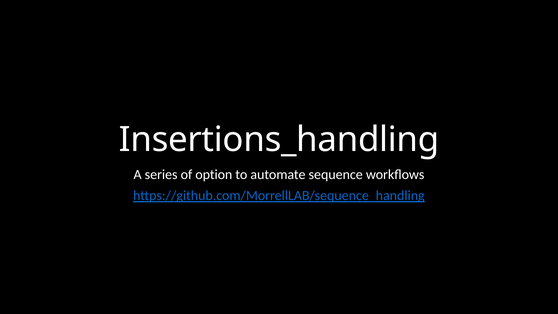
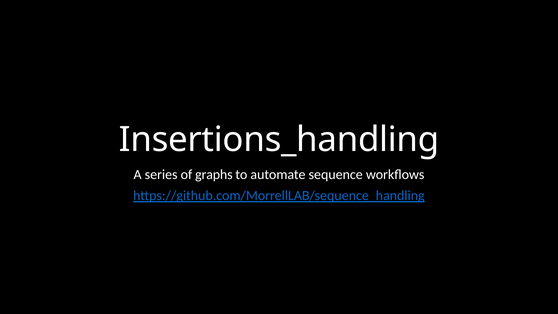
option: option -> graphs
